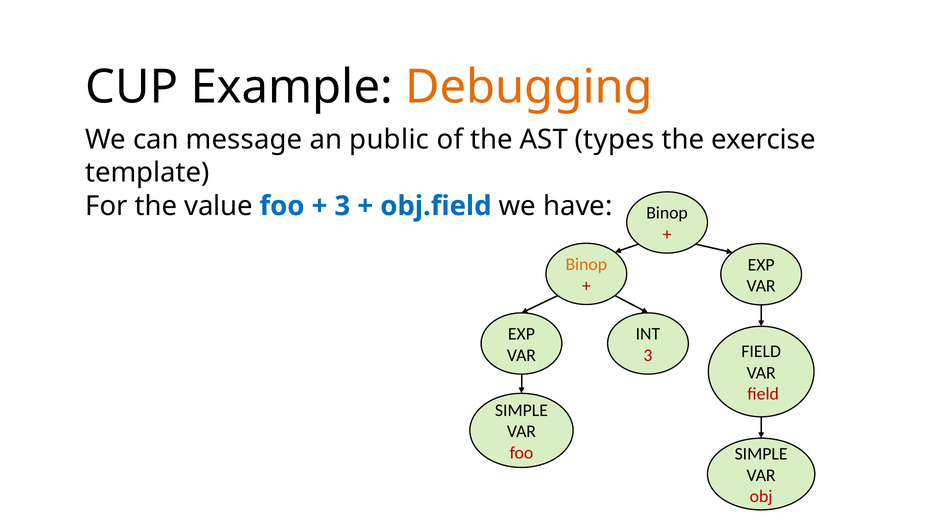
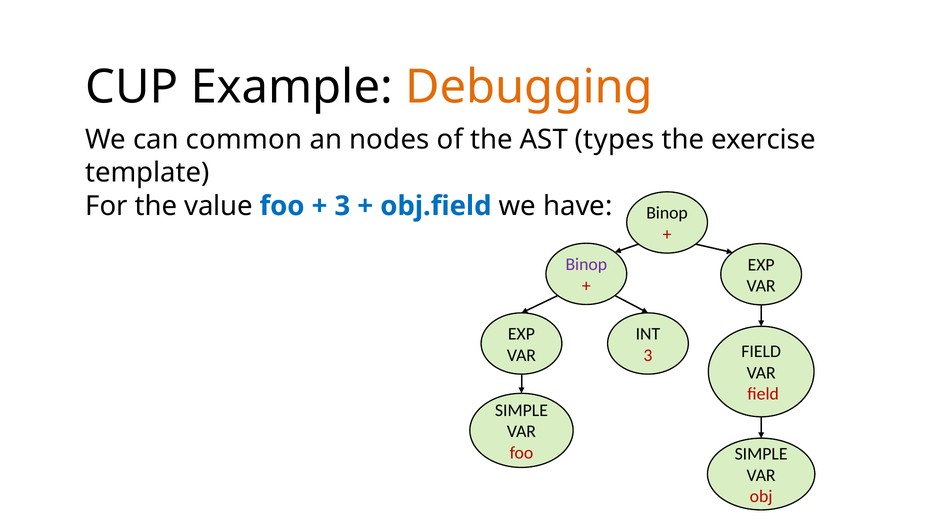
message: message -> common
public: public -> nodes
Binop at (586, 264) colour: orange -> purple
